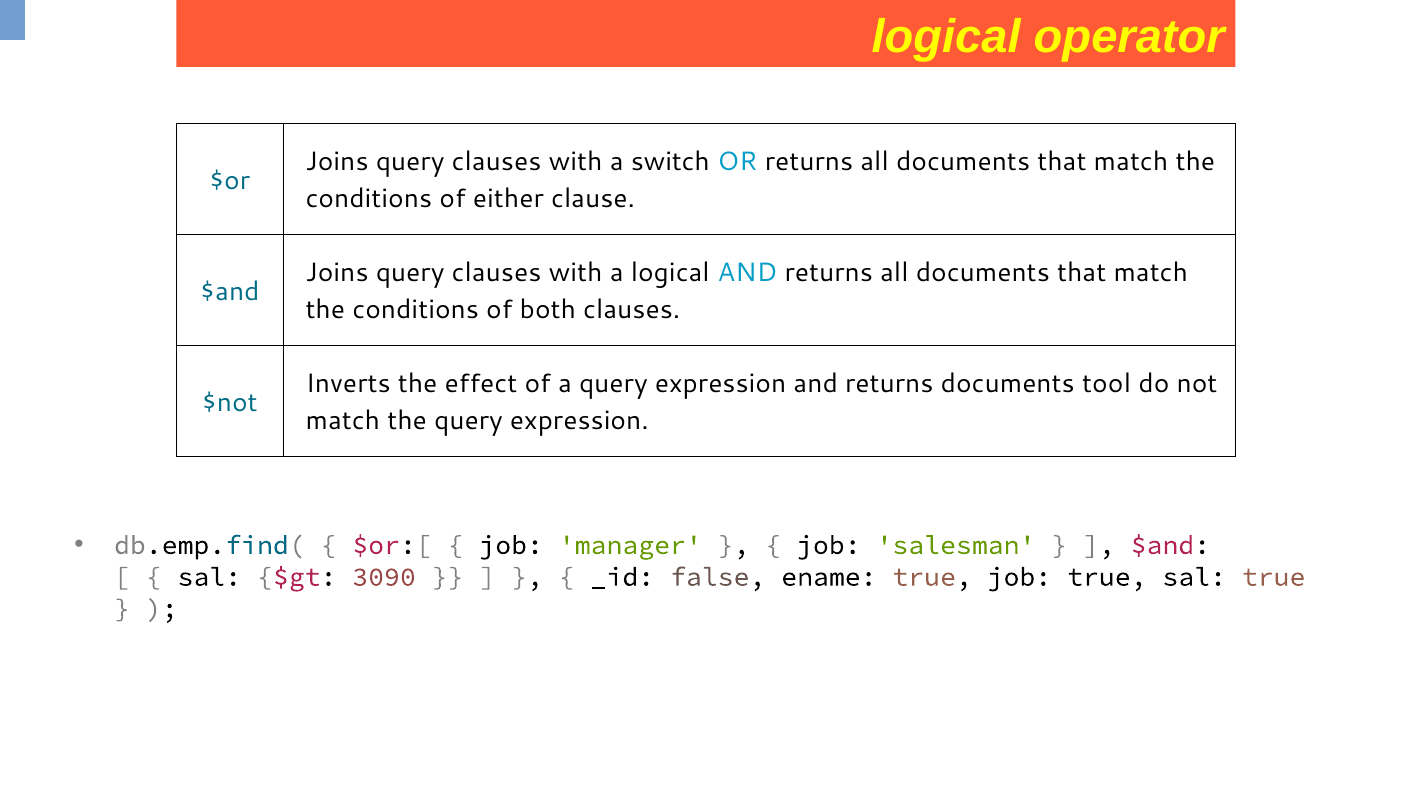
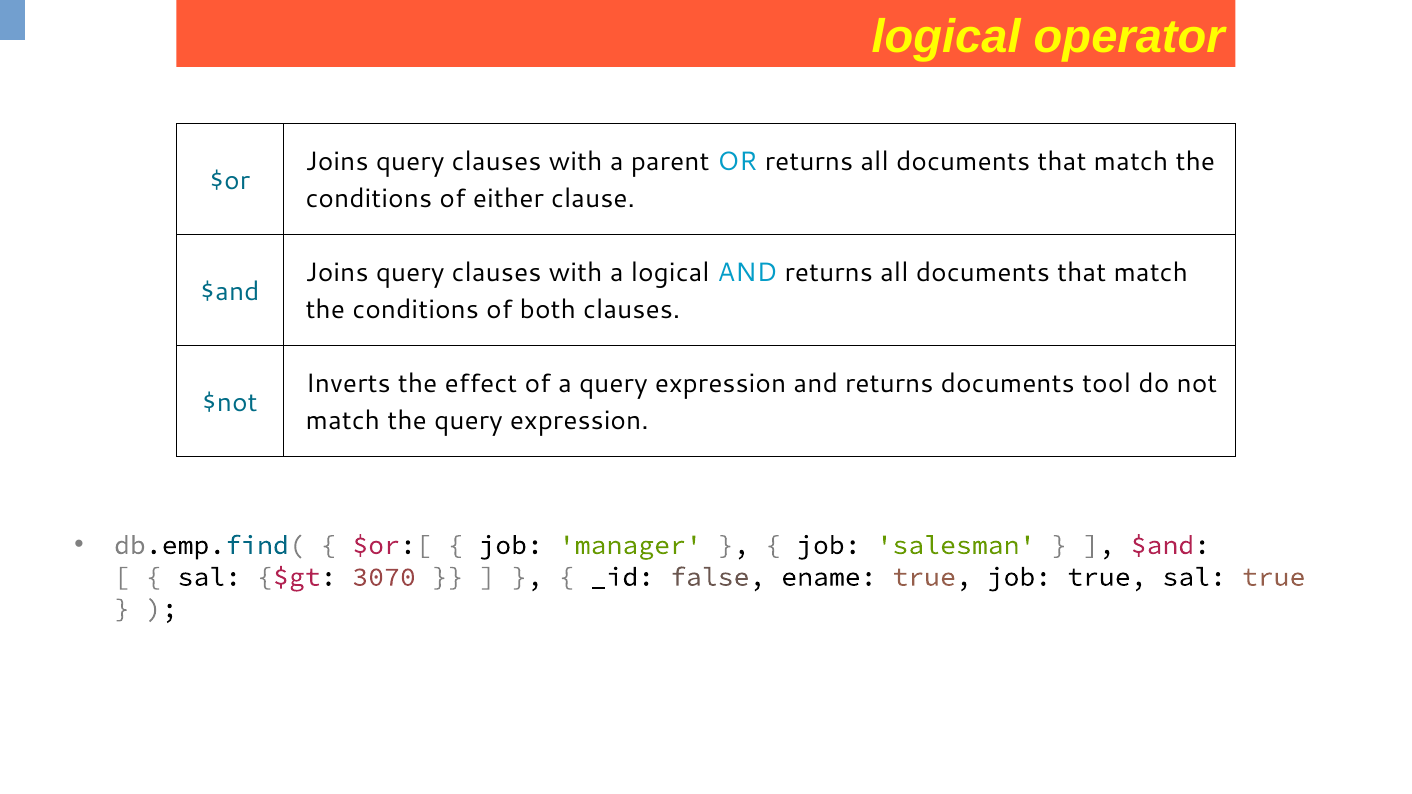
switch: switch -> parent
3090: 3090 -> 3070
